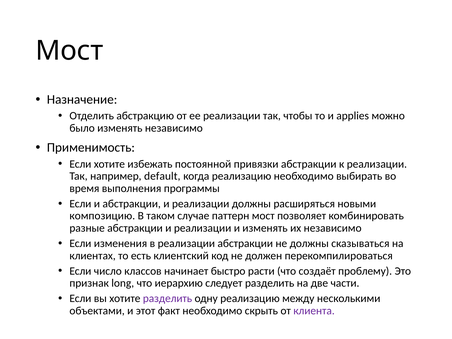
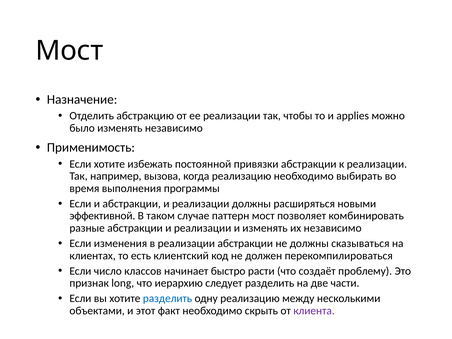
default: default -> вызова
композицию: композицию -> эффективной
разделить at (168, 299) colour: purple -> blue
